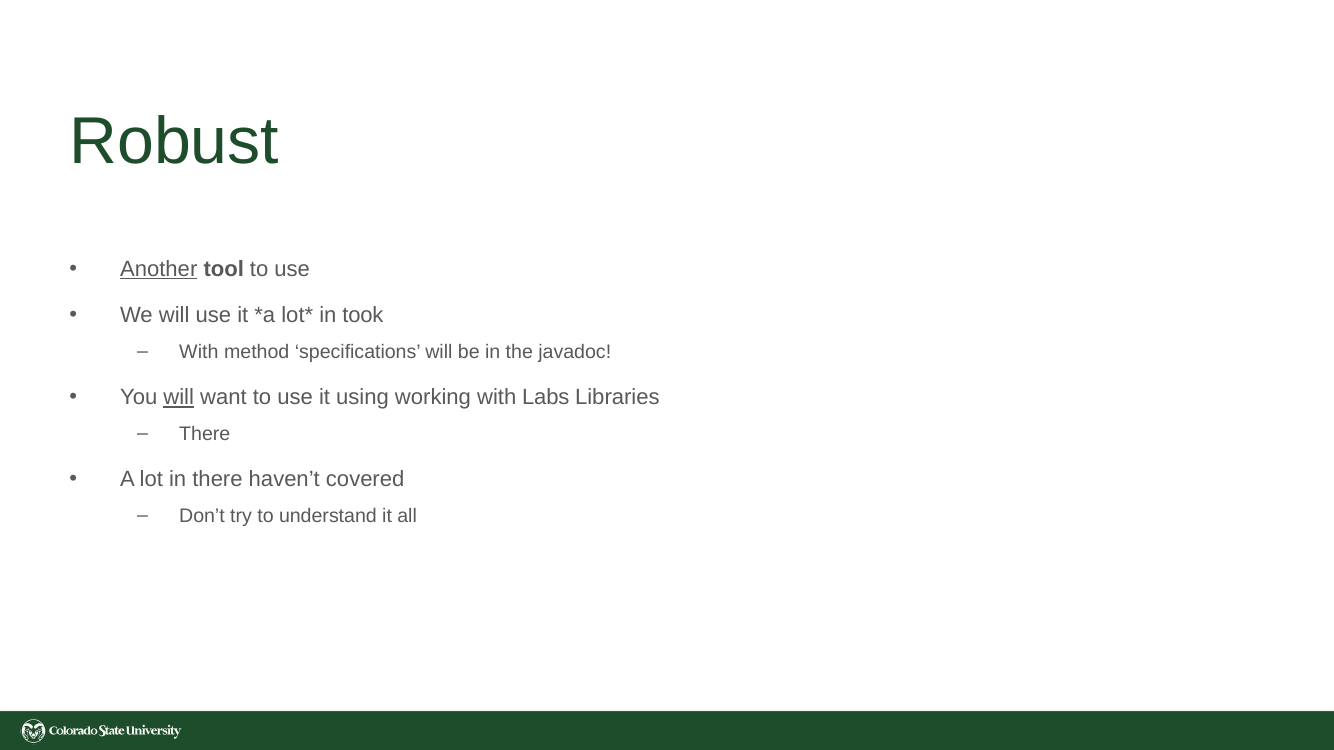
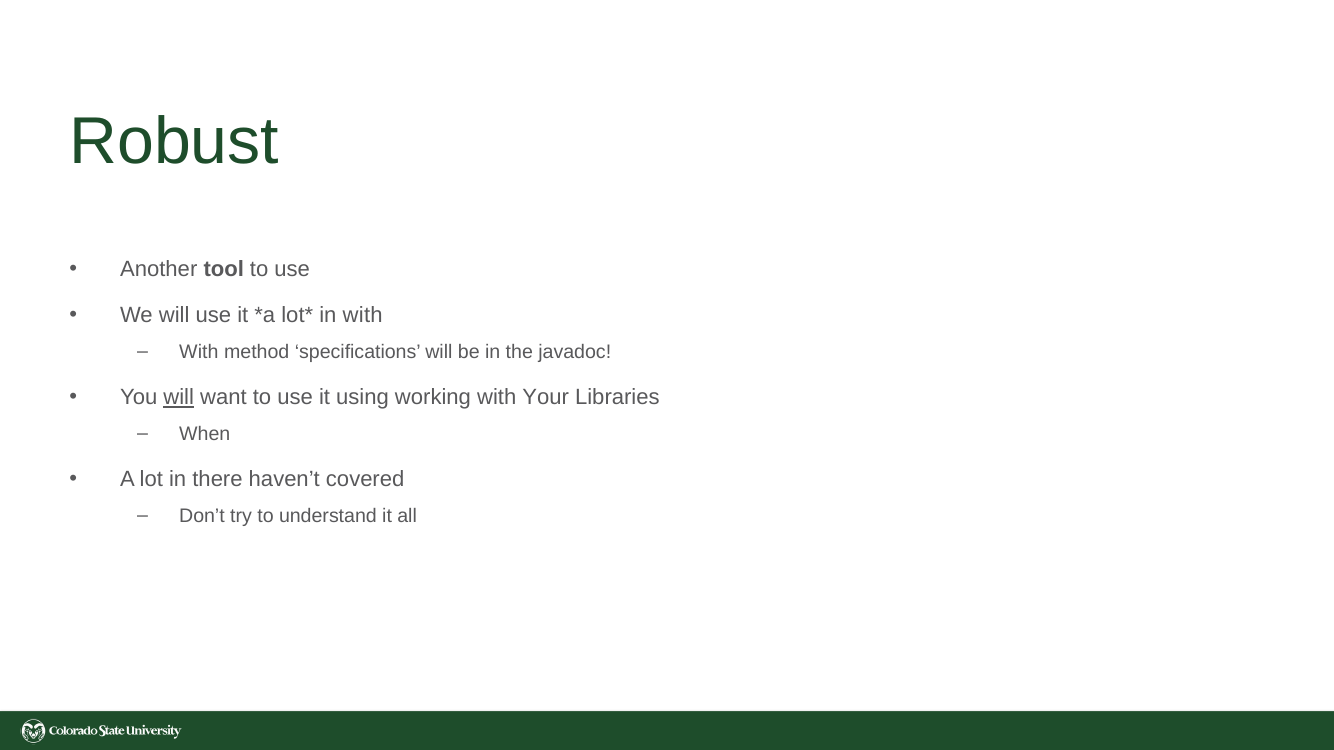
Another underline: present -> none
in took: took -> with
Labs: Labs -> Your
There at (205, 435): There -> When
